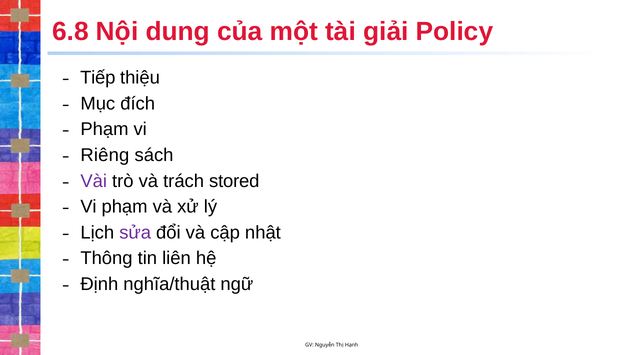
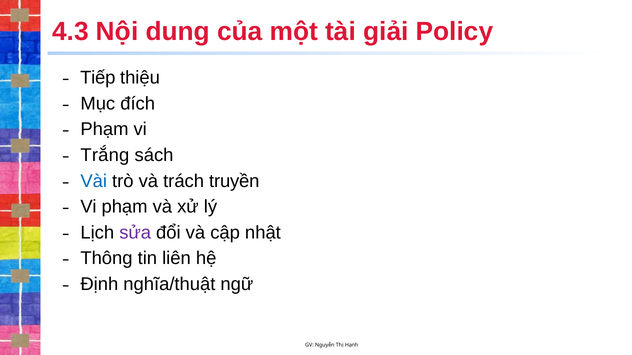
6.8: 6.8 -> 4.3
Riêng: Riêng -> Trắng
Vài colour: purple -> blue
stored: stored -> truyền
